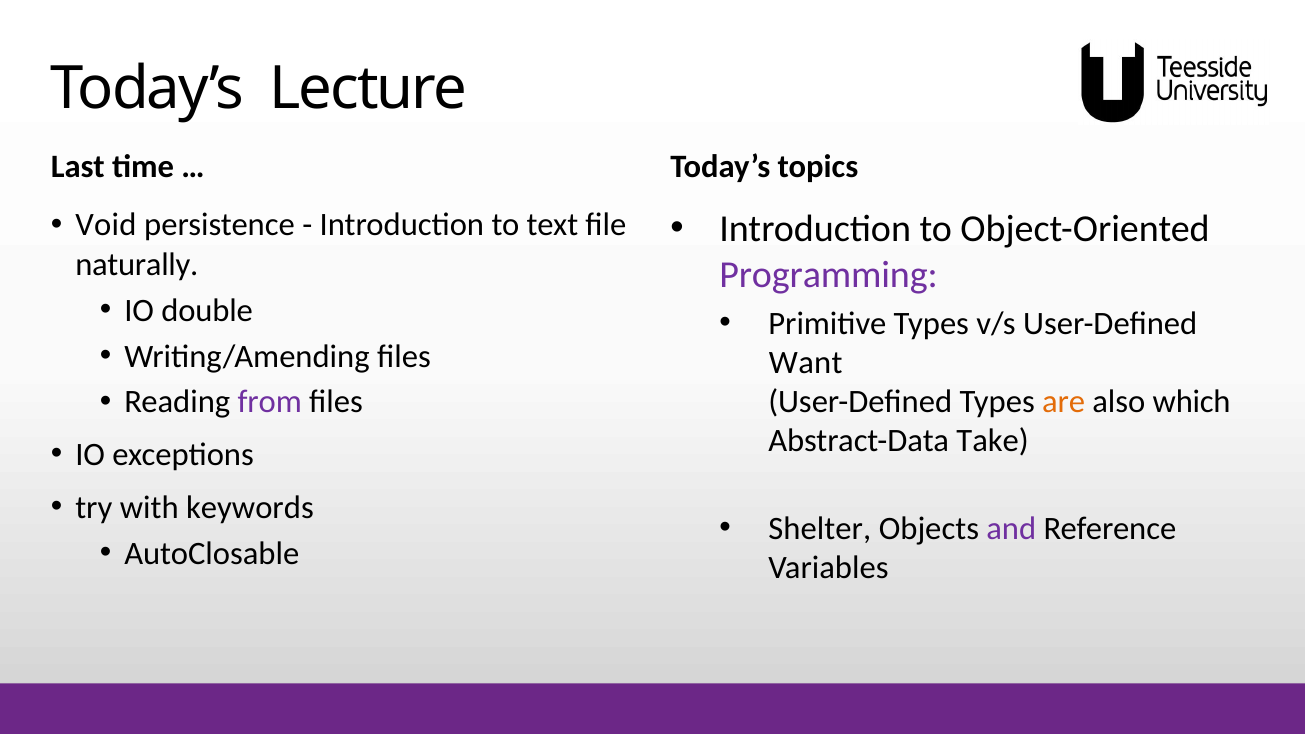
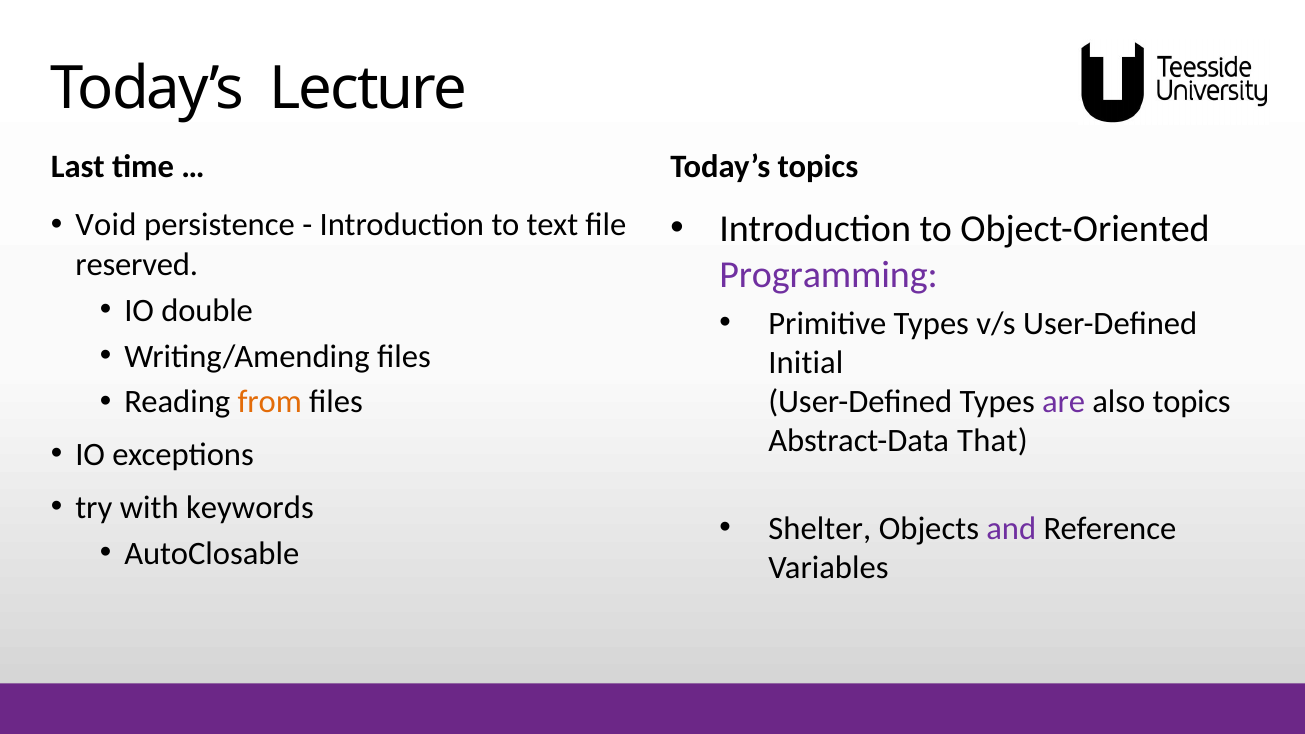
naturally: naturally -> reserved
Want: Want -> Initial
from colour: purple -> orange
are colour: orange -> purple
also which: which -> topics
Take: Take -> That
